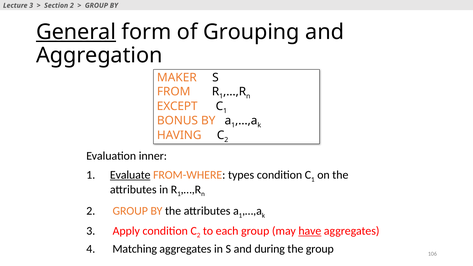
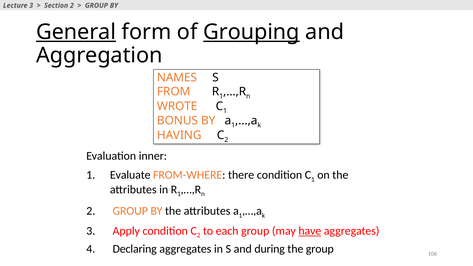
Grouping underline: none -> present
MAKER: MAKER -> NAMES
EXCEPT: EXCEPT -> WROTE
Evaluate underline: present -> none
types: types -> there
Matching: Matching -> Declaring
